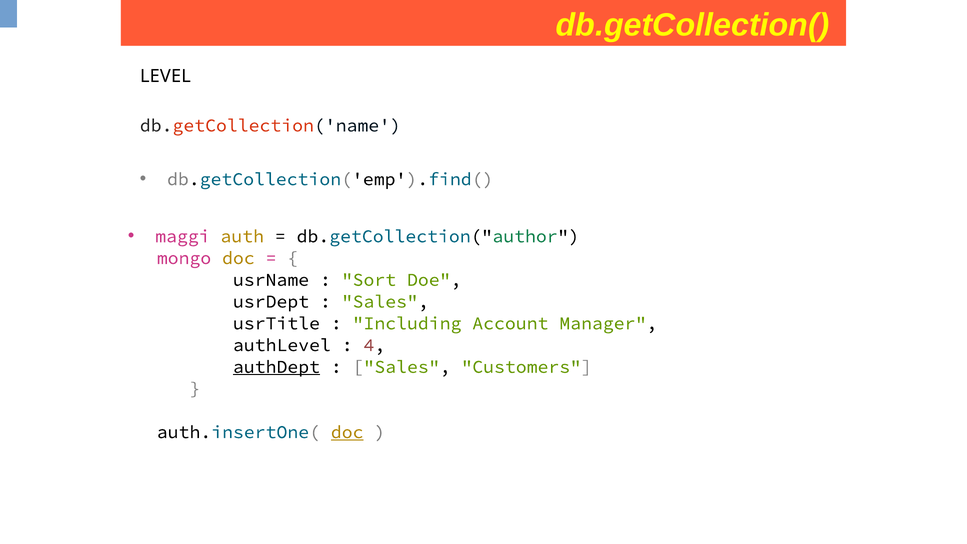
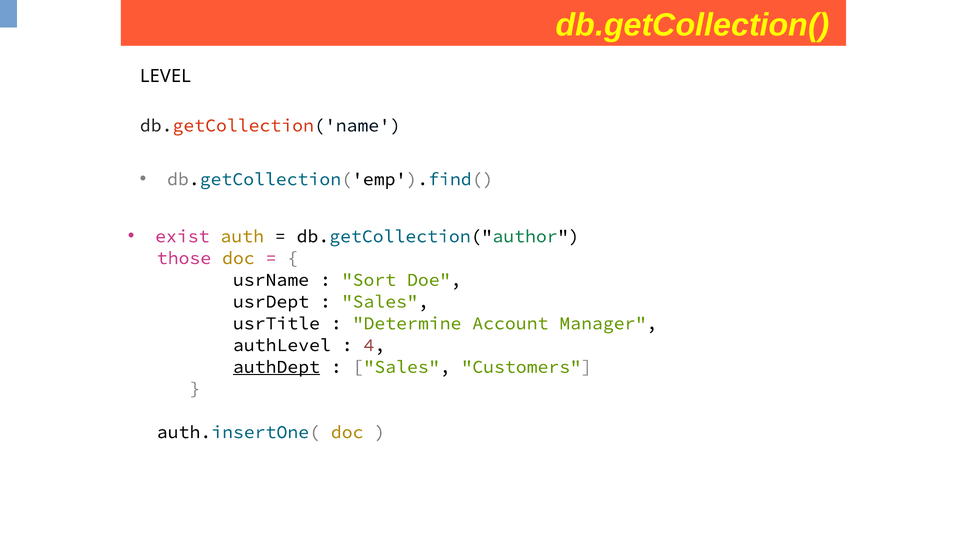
maggi: maggi -> exist
mongo: mongo -> those
Including: Including -> Determine
doc at (347, 432) underline: present -> none
